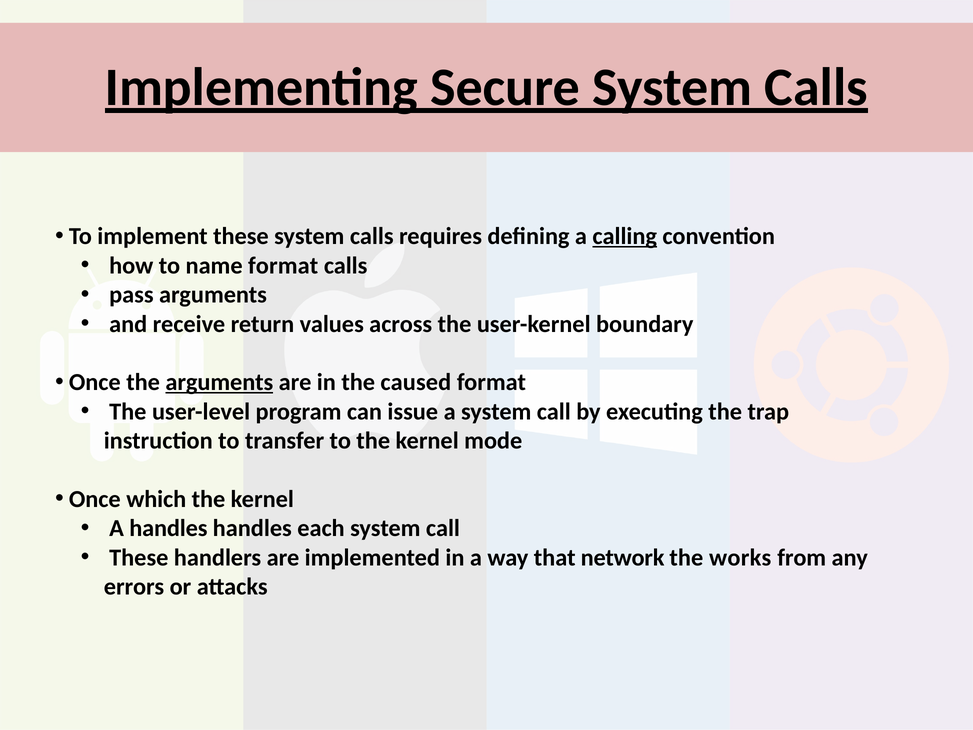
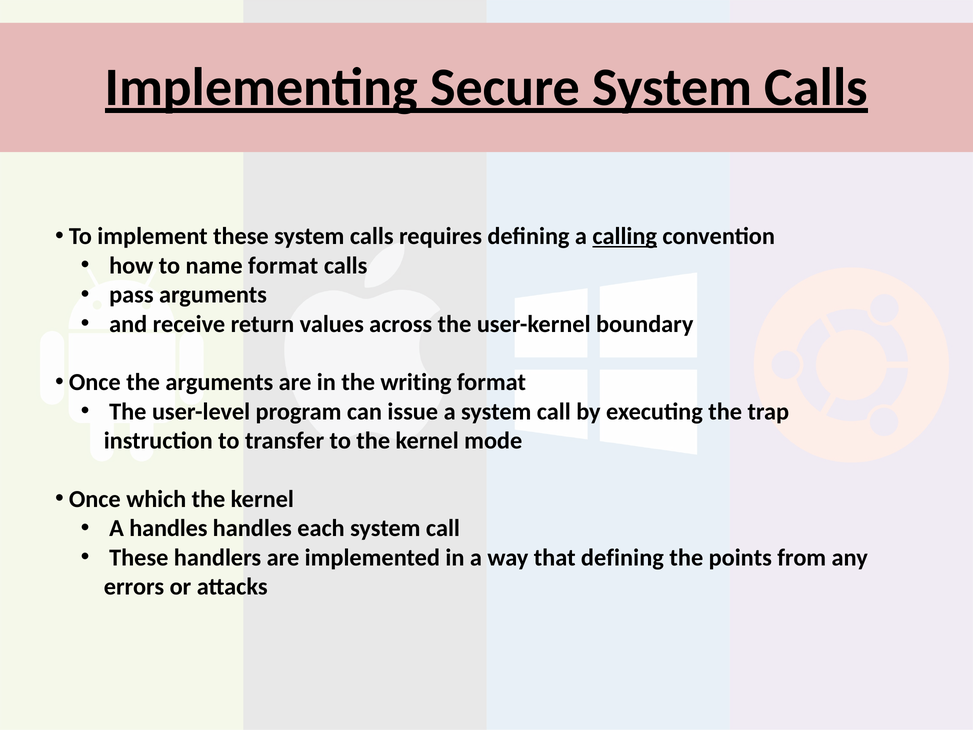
arguments at (219, 382) underline: present -> none
caused: caused -> writing
that network: network -> defining
works: works -> points
